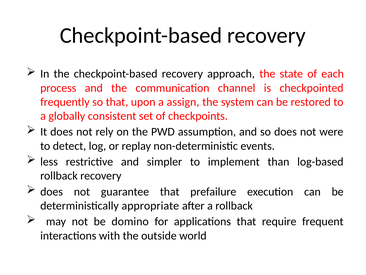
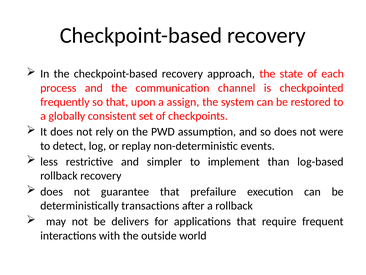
appropriate: appropriate -> transactions
domino: domino -> delivers
